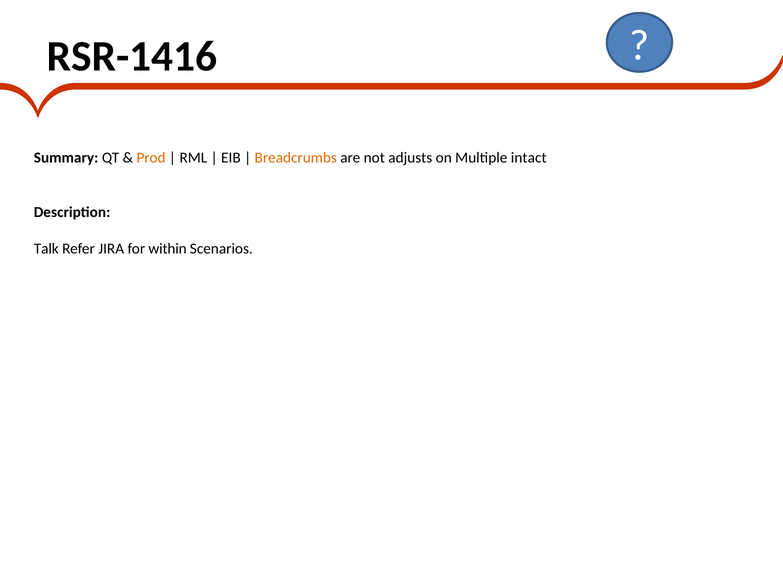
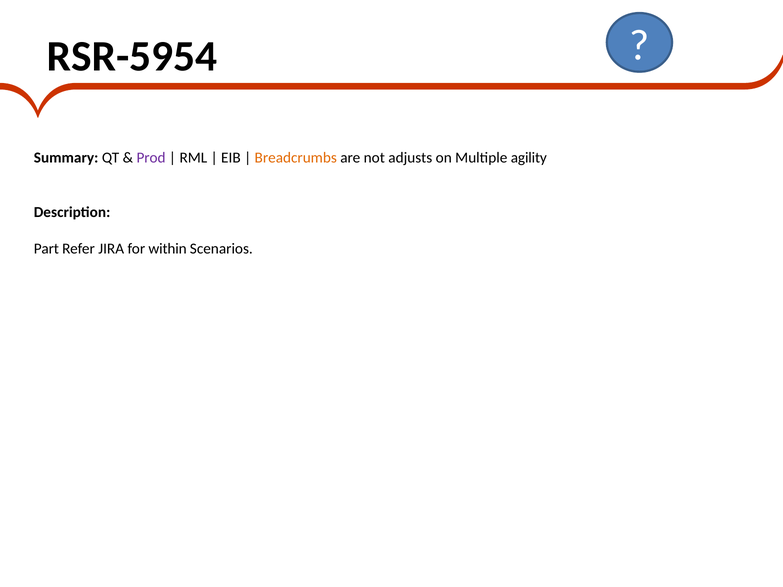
RSR-1416: RSR-1416 -> RSR-5954
Prod colour: orange -> purple
intact: intact -> agility
Talk: Talk -> Part
